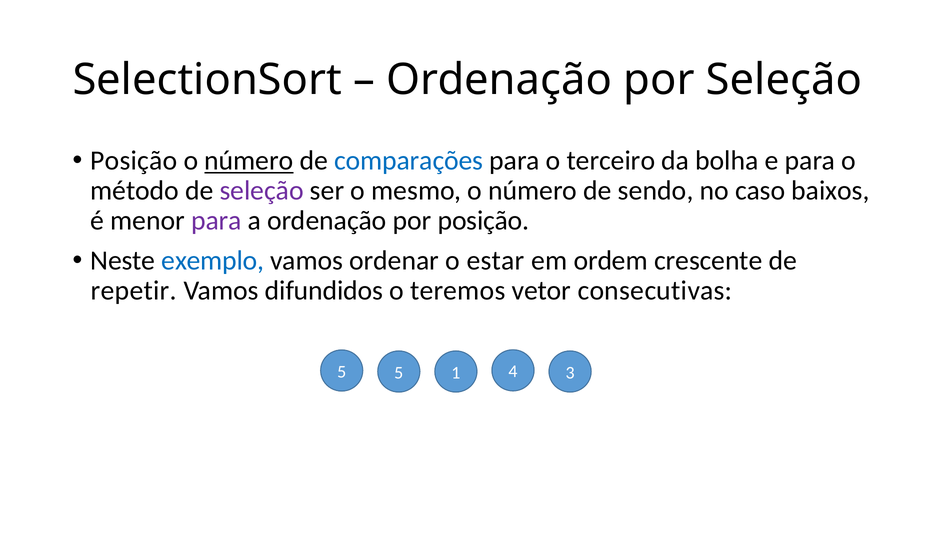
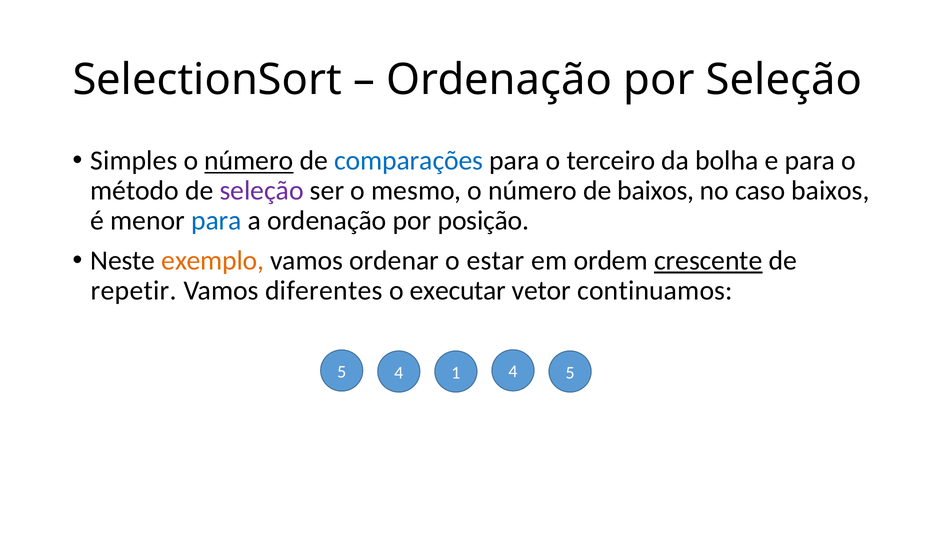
Posição at (134, 161): Posição -> Simples
de sendo: sendo -> baixos
para at (216, 221) colour: purple -> blue
exemplo colour: blue -> orange
crescente underline: none -> present
difundidos: difundidos -> diferentes
teremos: teremos -> executar
consecutivas: consecutivas -> continuamos
5 5: 5 -> 4
4 3: 3 -> 5
